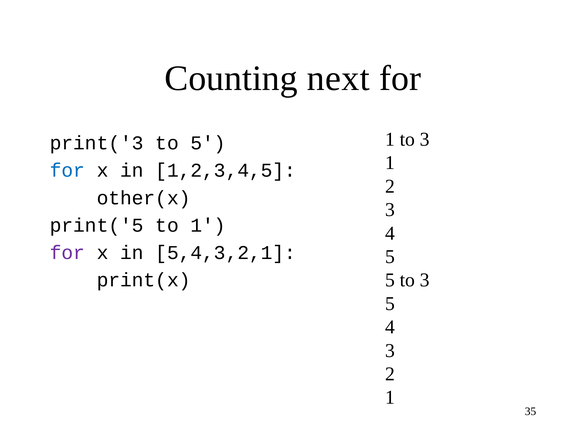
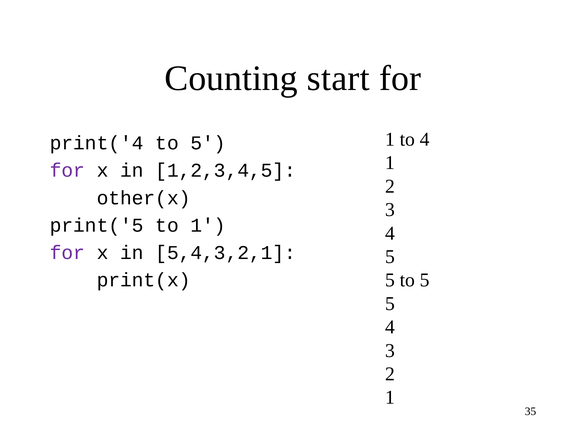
next: next -> start
1 to 3: 3 -> 4
print('3: print('3 -> print('4
for at (67, 170) colour: blue -> purple
5 to 3: 3 -> 5
